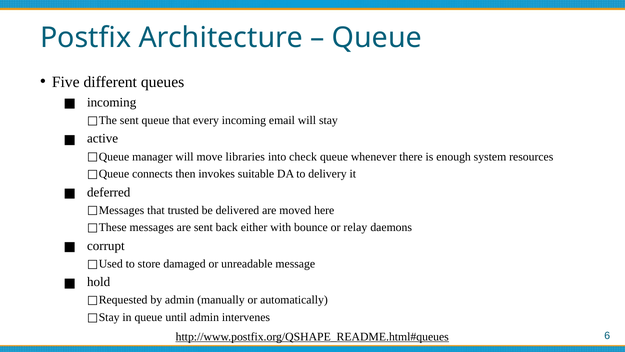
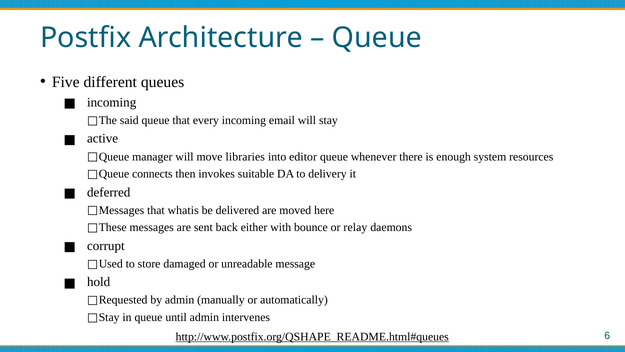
sent at (129, 120): sent -> said
check: check -> editor
trusted: trusted -> whatis
